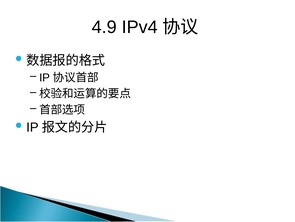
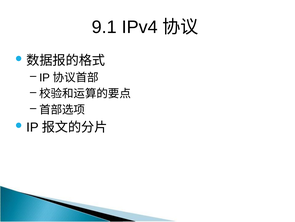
4.9: 4.9 -> 9.1
